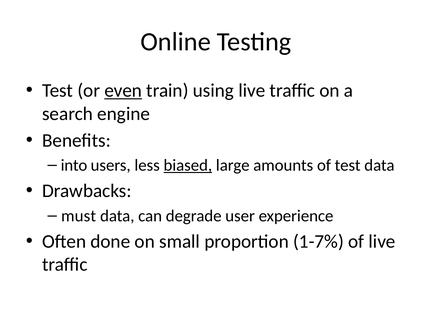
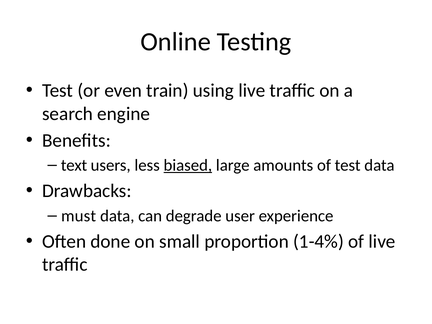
even underline: present -> none
into: into -> text
1-7%: 1-7% -> 1-4%
